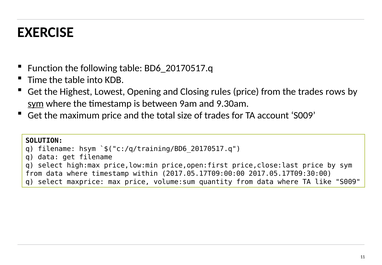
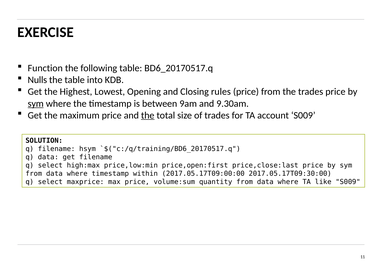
Time: Time -> Nulls
trades rows: rows -> price
the at (148, 115) underline: none -> present
